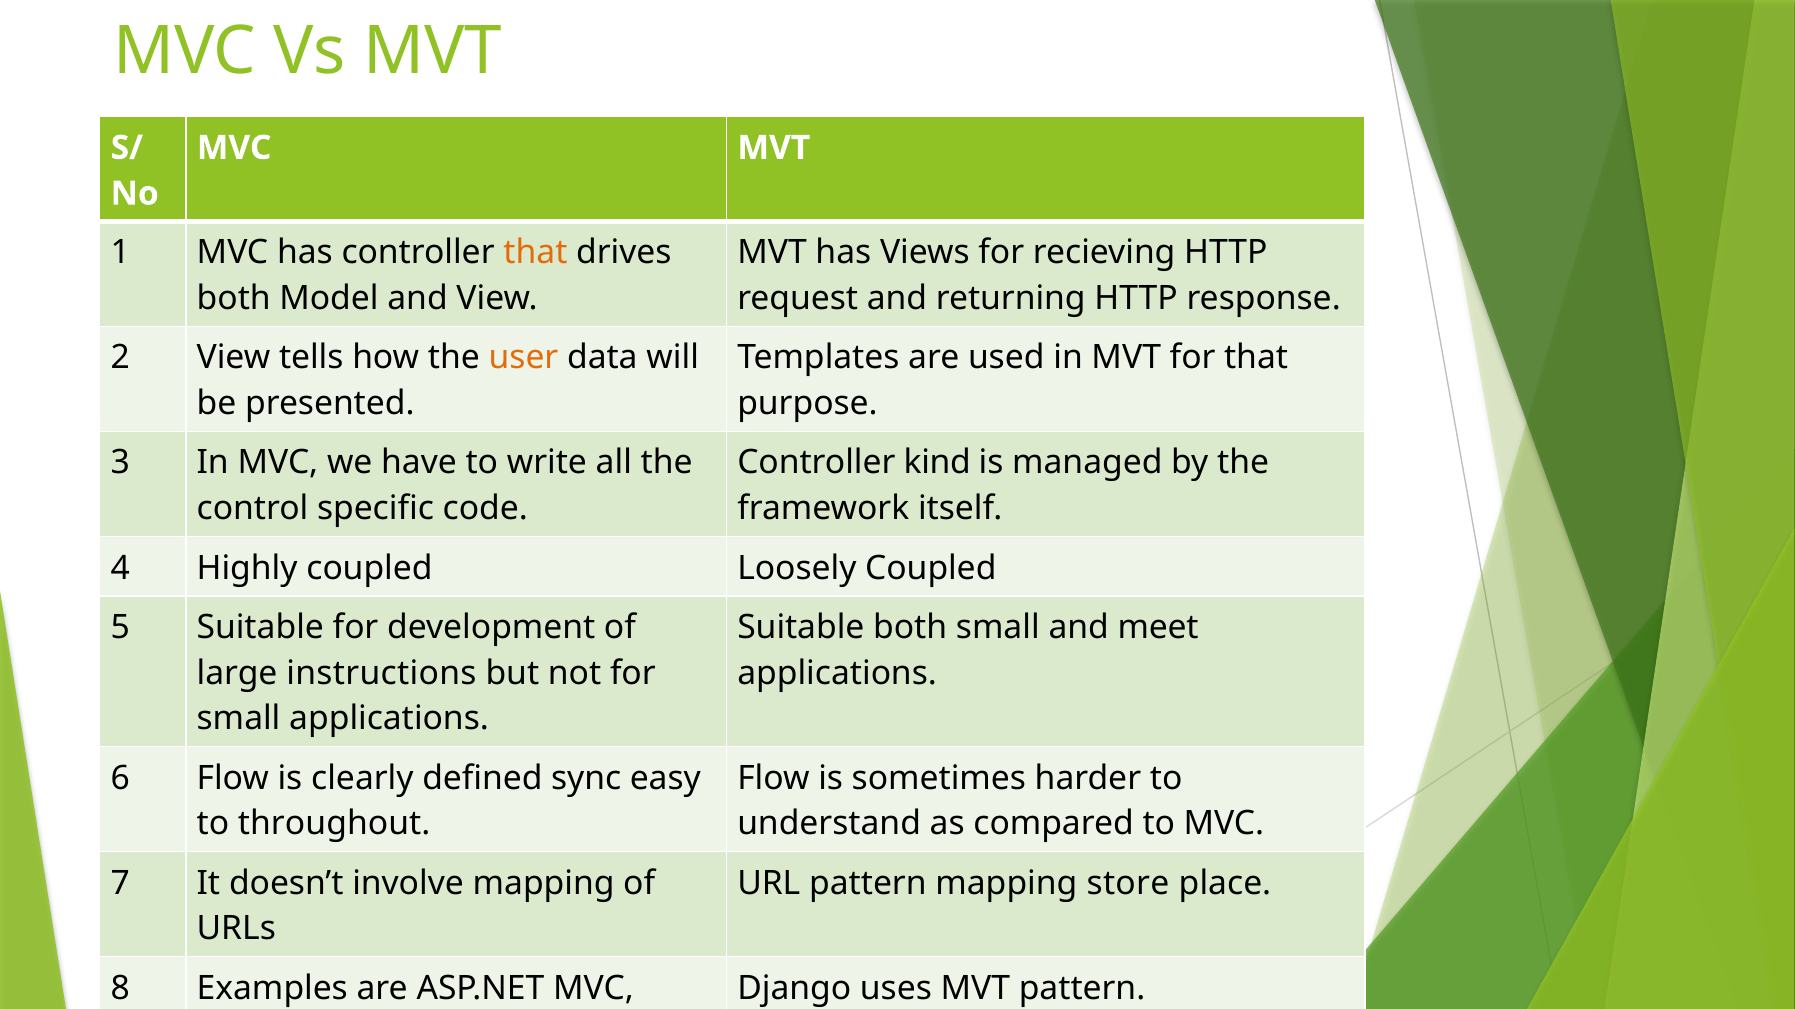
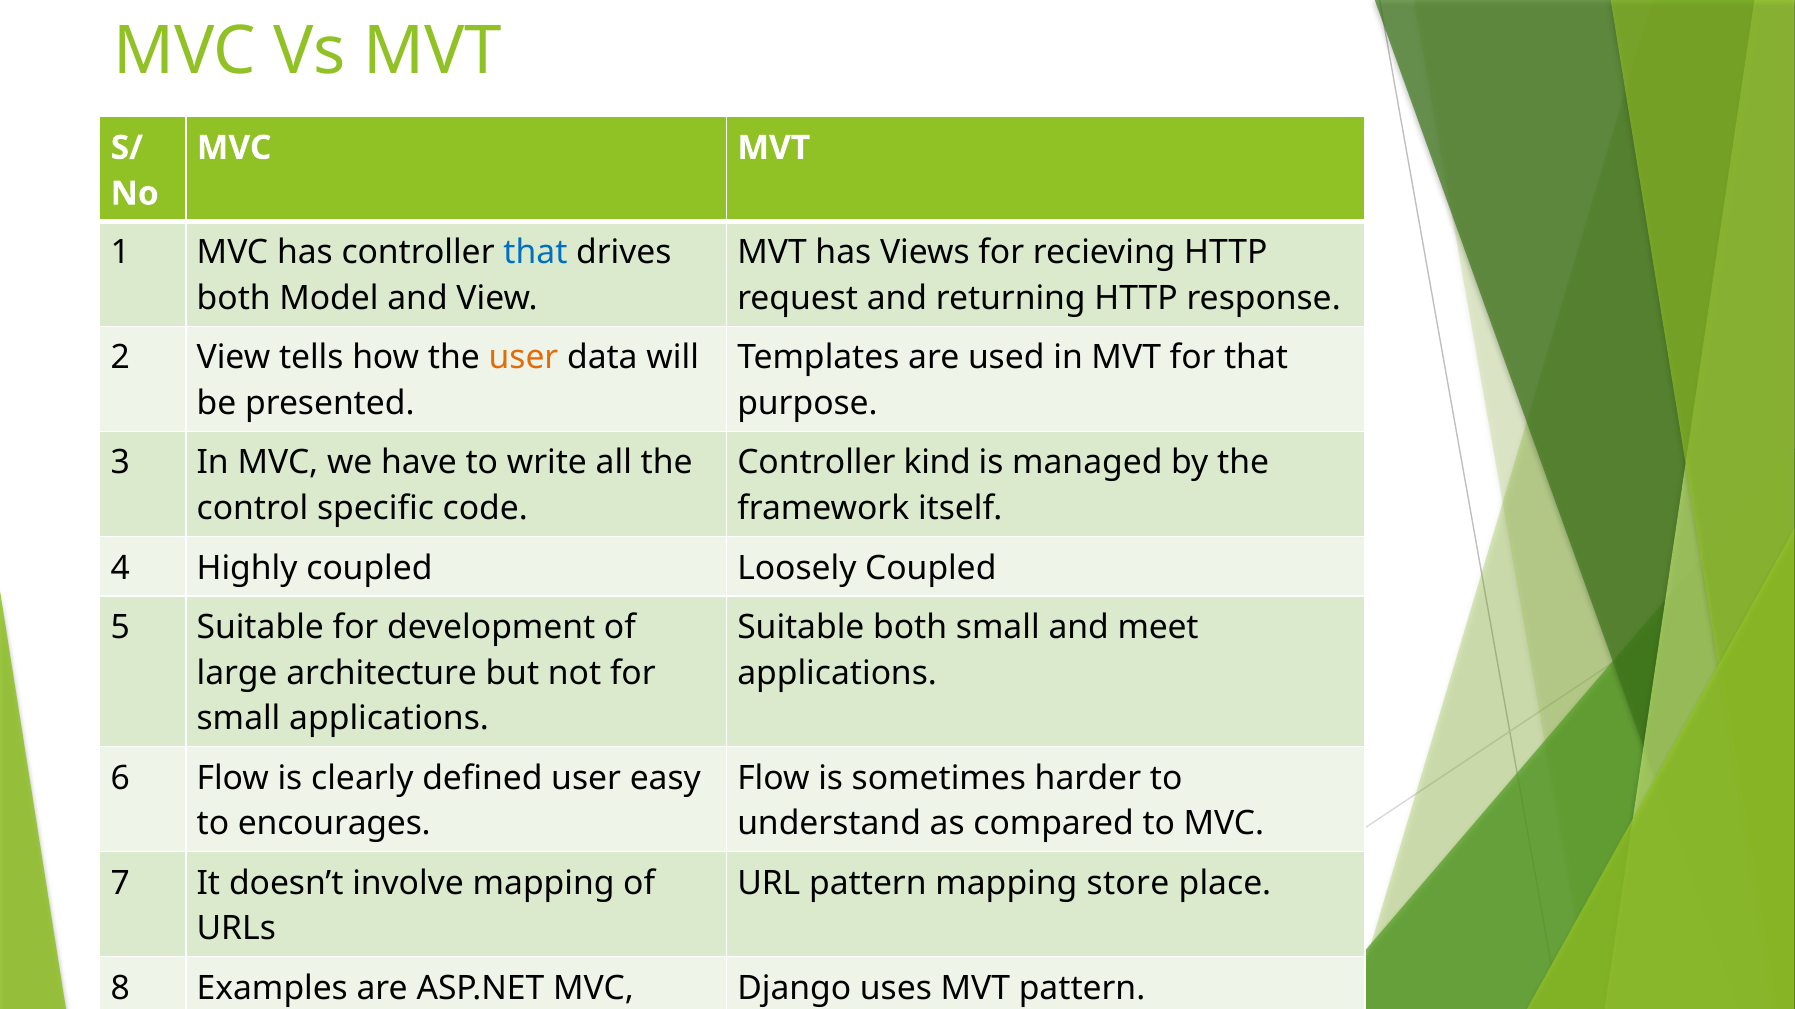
that at (535, 253) colour: orange -> blue
instructions: instructions -> architecture
defined sync: sync -> user
throughout: throughout -> encourages
